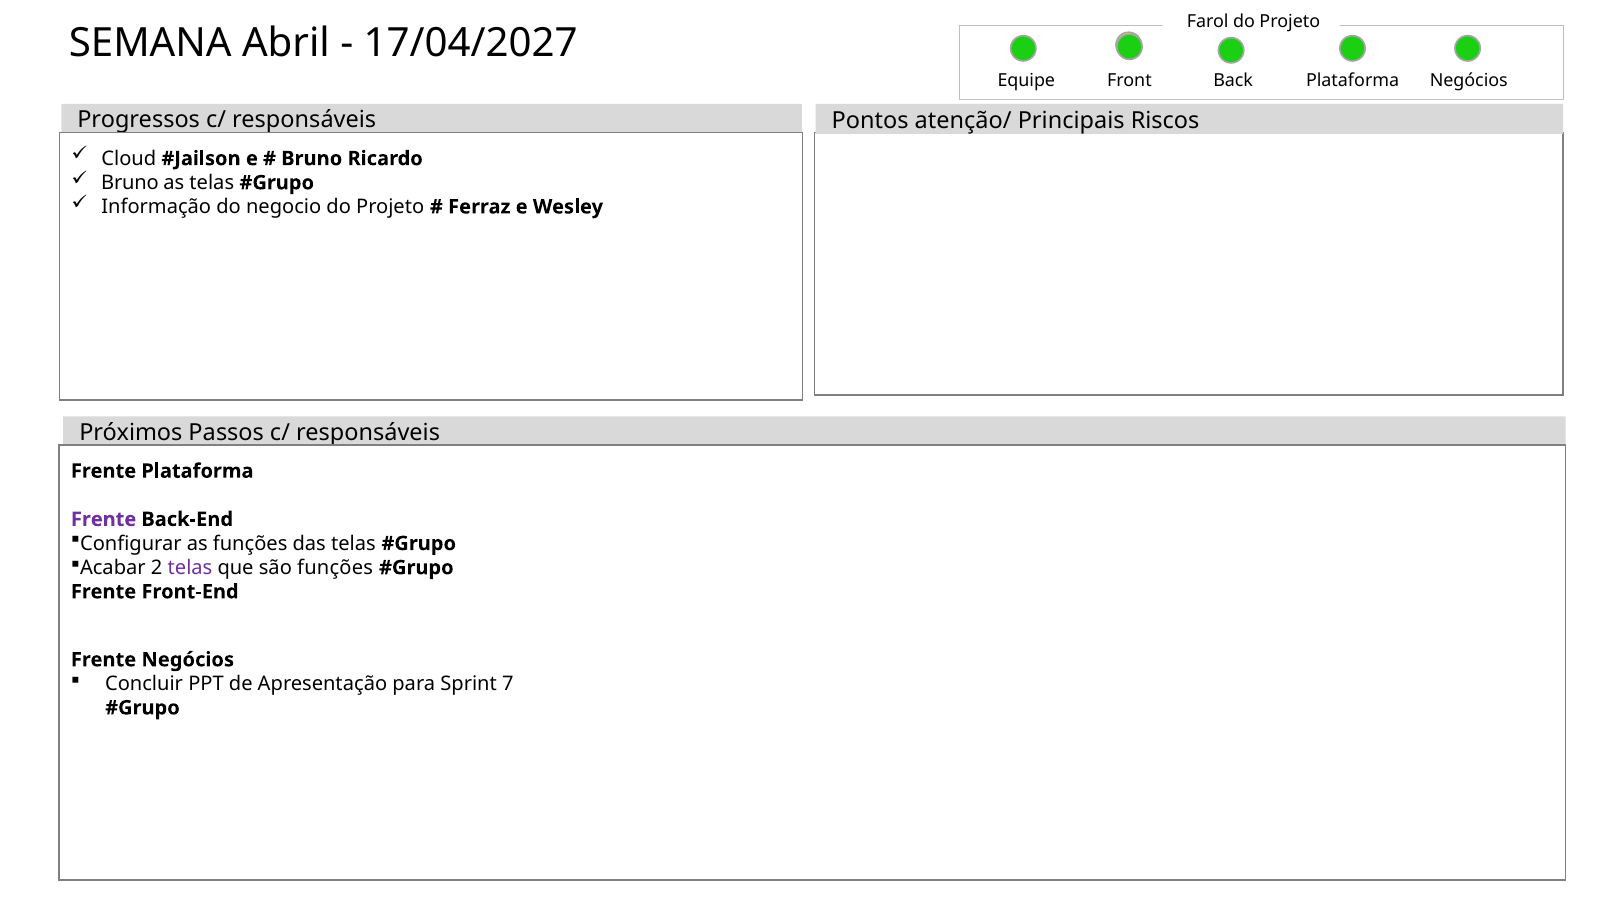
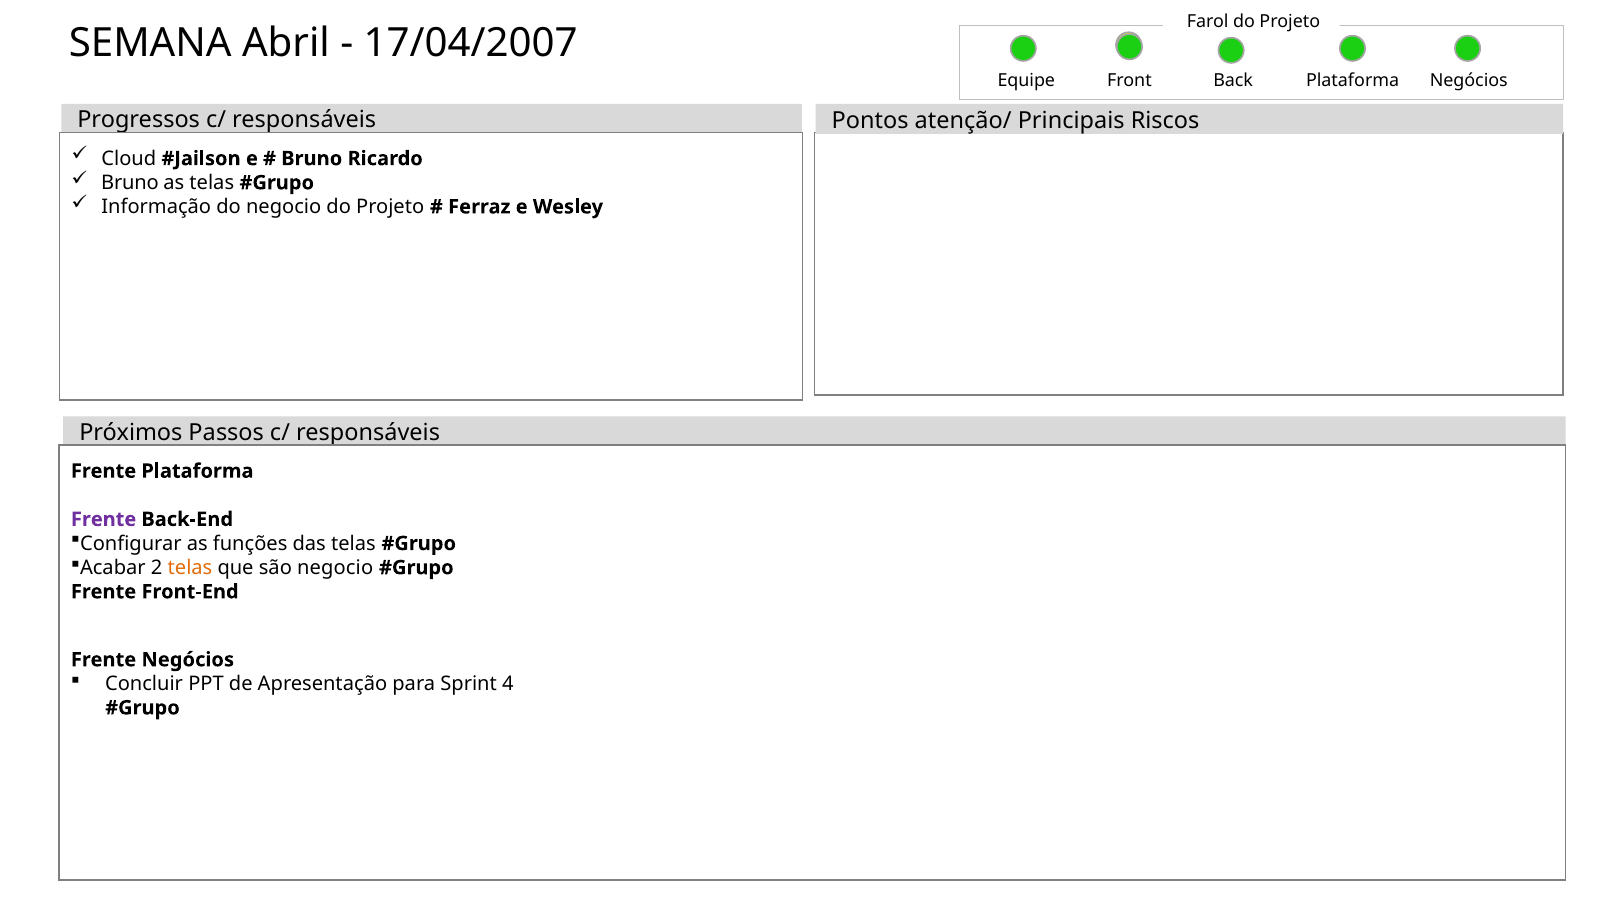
17/04/2027: 17/04/2027 -> 17/04/2007
telas at (190, 568) colour: purple -> orange
são funções: funções -> negocio
7: 7 -> 4
